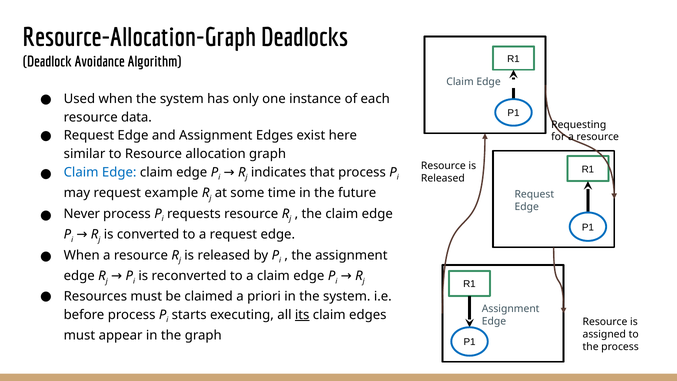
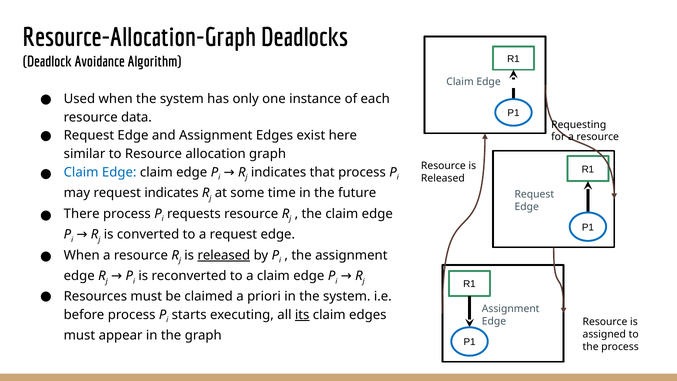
request example: example -> indicates
Never: Never -> There
released at (224, 255) underline: none -> present
